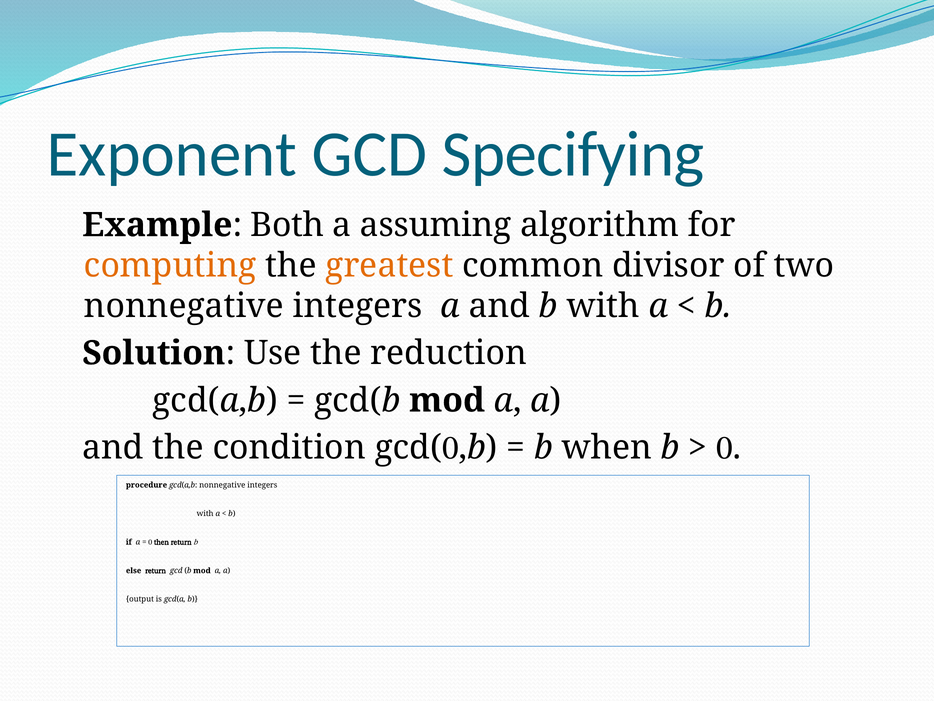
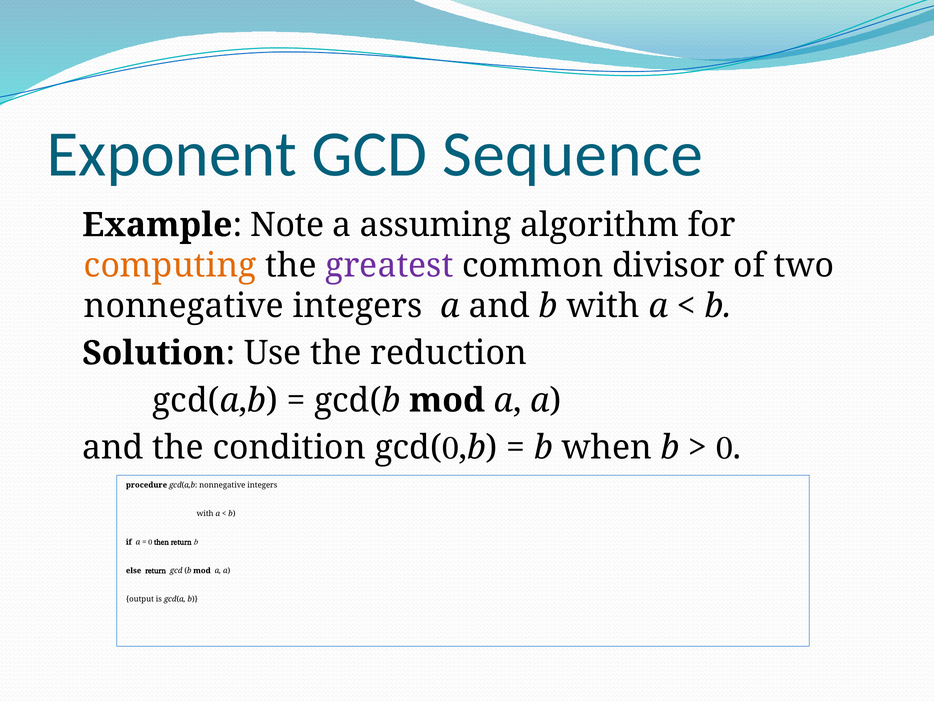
Specifying: Specifying -> Sequence
Both: Both -> Note
greatest colour: orange -> purple
